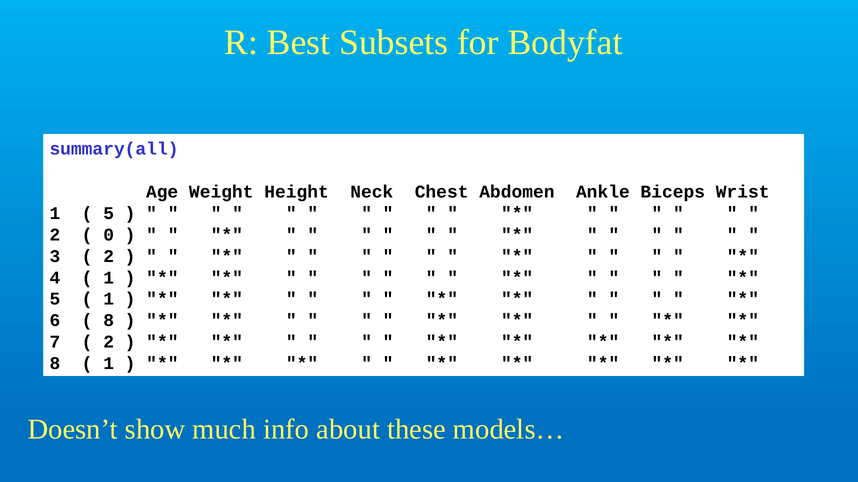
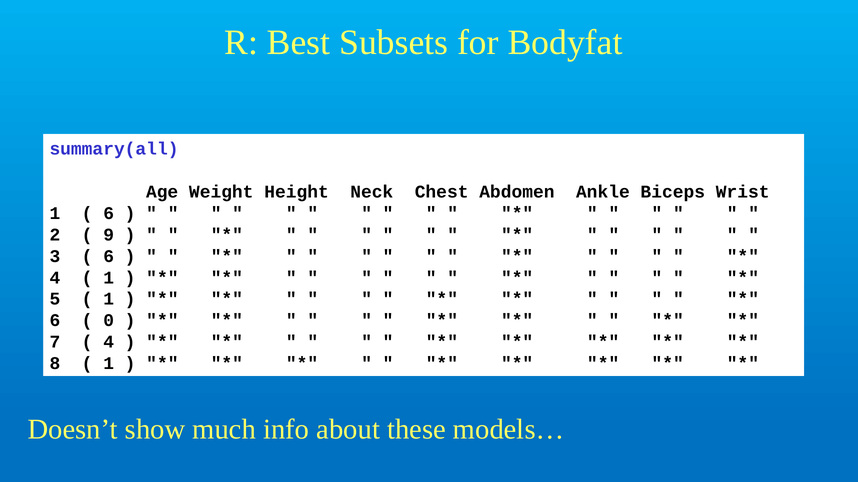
5 at (109, 214): 5 -> 6
0: 0 -> 9
2 at (109, 257): 2 -> 6
8 at (109, 321): 8 -> 0
2 at (109, 342): 2 -> 4
